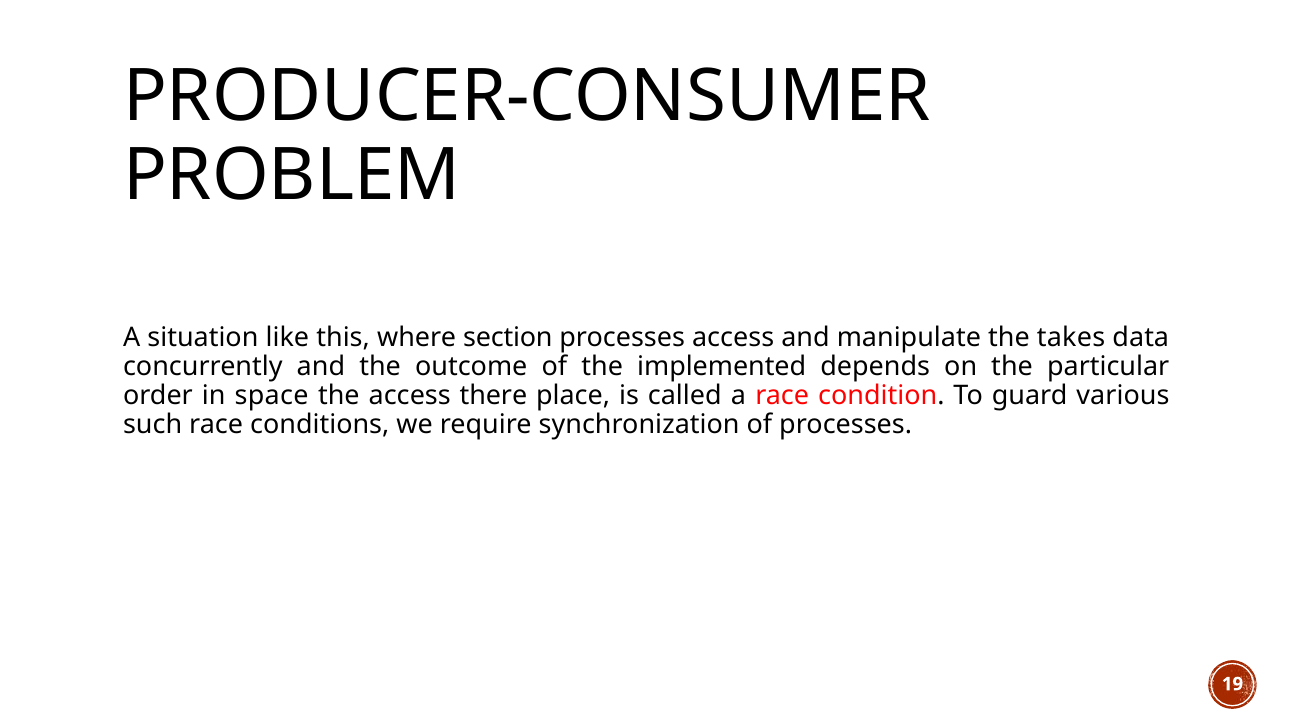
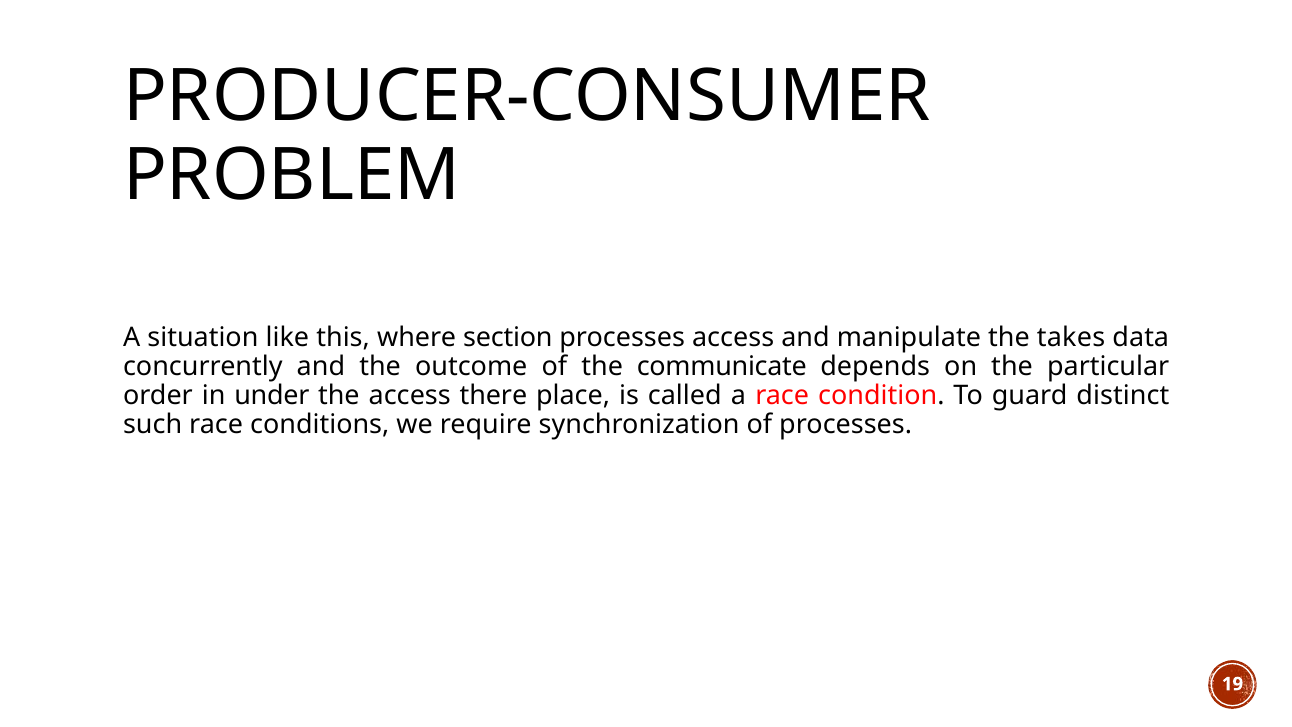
implemented: implemented -> communicate
space: space -> under
various: various -> distinct
